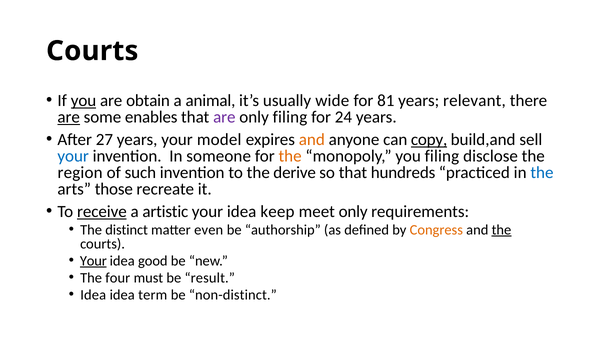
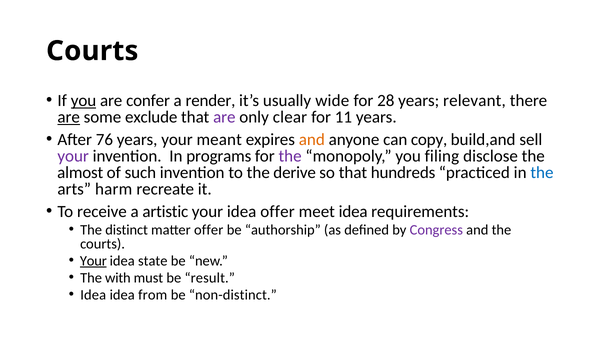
obtain: obtain -> confer
animal: animal -> render
81: 81 -> 28
enables: enables -> exclude
only filing: filing -> clear
24: 24 -> 11
27: 27 -> 76
model: model -> meant
copy underline: present -> none
your at (73, 156) colour: blue -> purple
someone: someone -> programs
the at (290, 156) colour: orange -> purple
region: region -> almost
those: those -> harm
receive underline: present -> none
idea keep: keep -> offer
meet only: only -> idea
matter even: even -> offer
Congress colour: orange -> purple
the at (501, 229) underline: present -> none
good: good -> state
four: four -> with
term: term -> from
